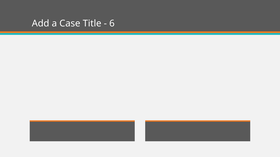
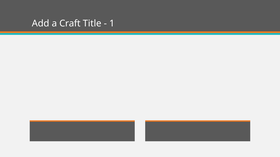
Case: Case -> Craft
6: 6 -> 1
